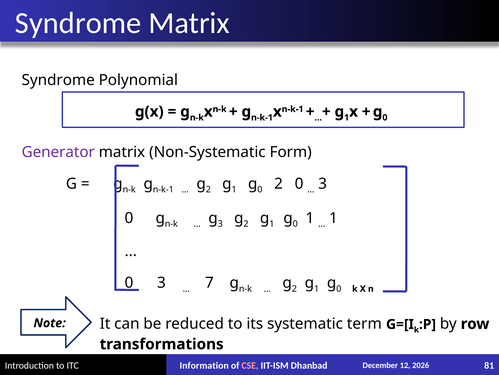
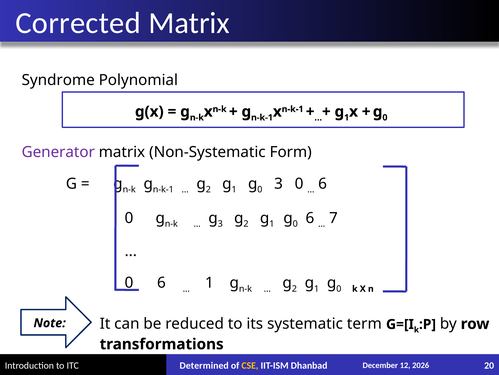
Syndrome at (78, 23): Syndrome -> Corrected
0 2: 2 -> 3
3 at (323, 183): 3 -> 6
g 0 1: 1 -> 6
1 at (333, 218): 1 -> 7
3 at (161, 282): 3 -> 6
7 at (209, 282): 7 -> 1
Information: Information -> Determined
CSE colour: pink -> yellow
81: 81 -> 20
